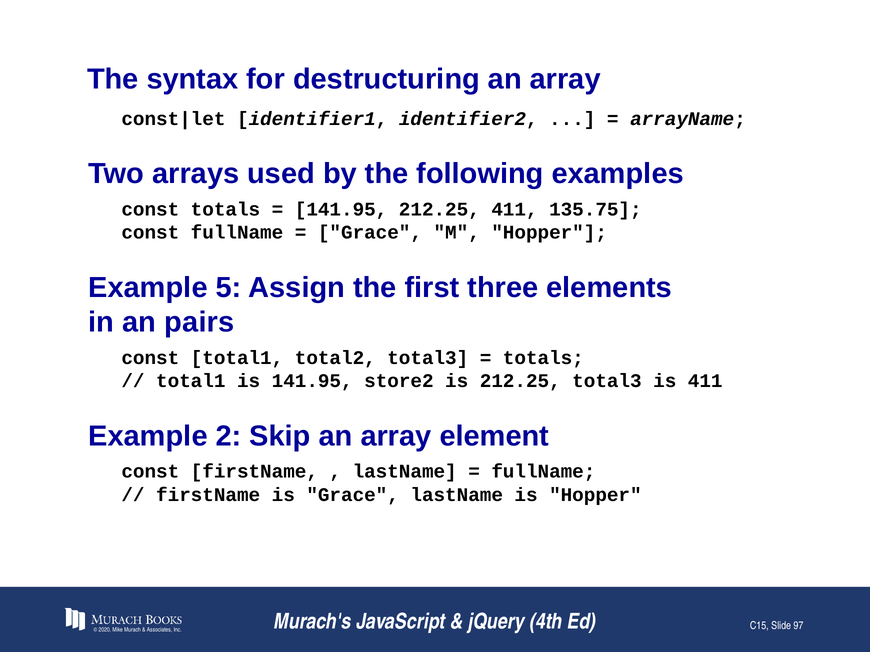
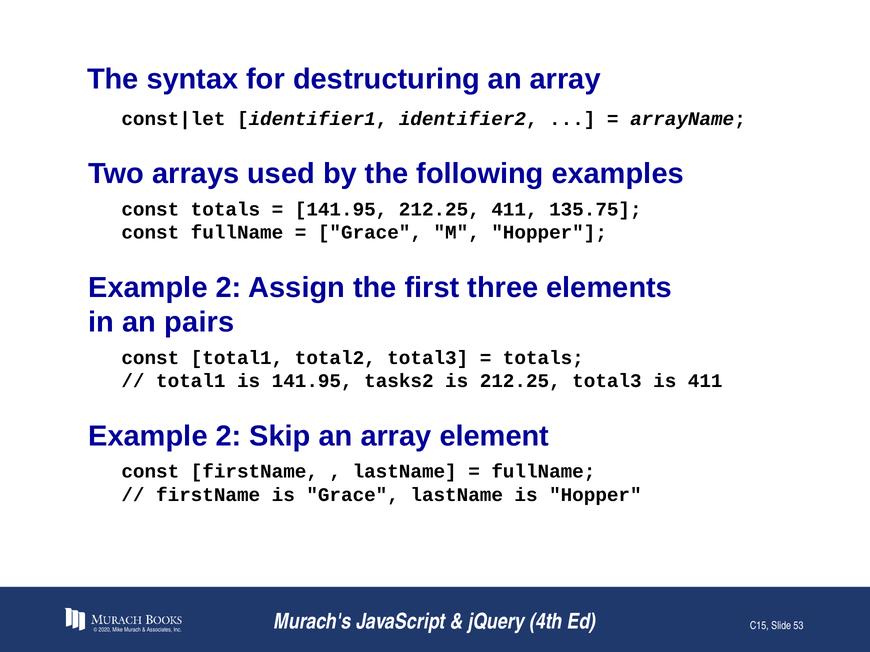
5 at (229, 288): 5 -> 2
store2: store2 -> tasks2
97: 97 -> 53
